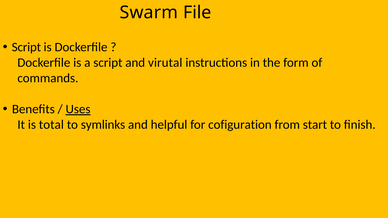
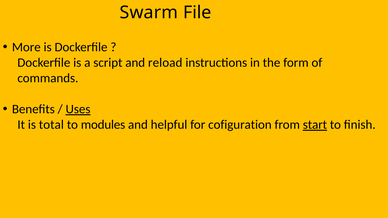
Script at (26, 47): Script -> More
virutal: virutal -> reload
symlinks: symlinks -> modules
start underline: none -> present
